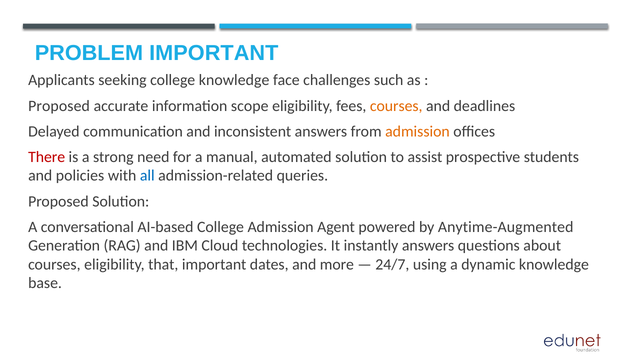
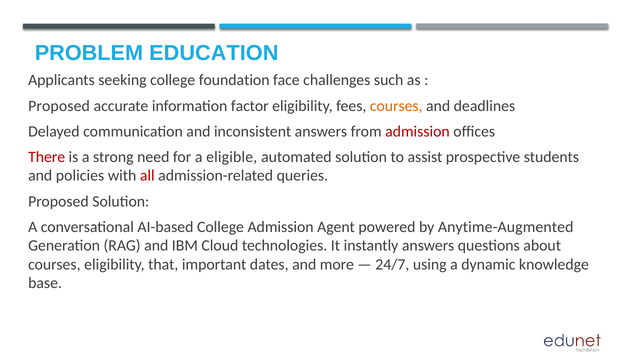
PROBLEM IMPORTANT: IMPORTANT -> EDUCATION
college knowledge: knowledge -> foundation
scope: scope -> factor
admission at (417, 131) colour: orange -> red
manual: manual -> eligible
all colour: blue -> red
